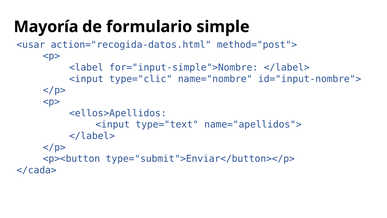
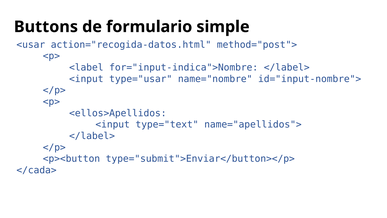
Mayoría: Mayoría -> Buttons
for="input-simple">Nombre: for="input-simple">Nombre -> for="input-indica">Nombre
type="clic: type="clic -> type="usar
